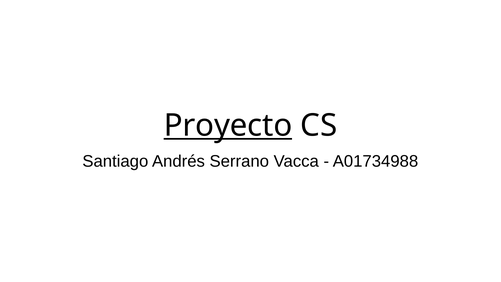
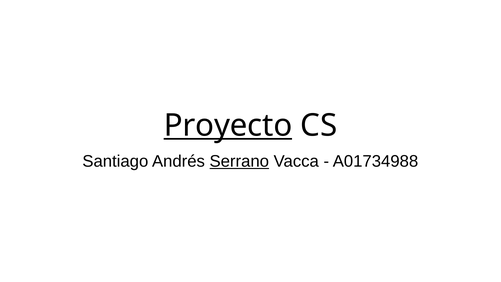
Serrano underline: none -> present
